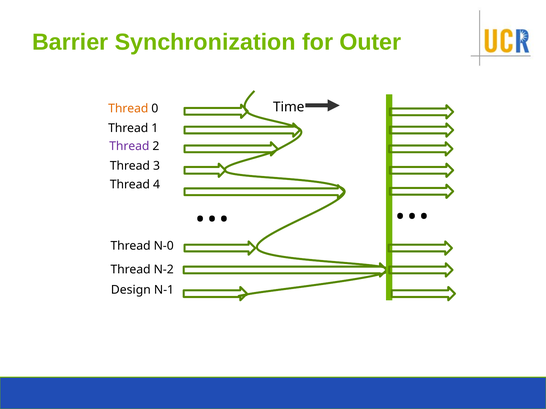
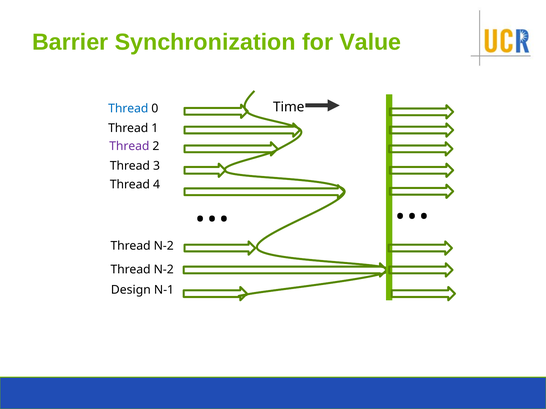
Outer: Outer -> Value
Thread at (128, 109) colour: orange -> blue
N-0 at (164, 246): N-0 -> N-2
